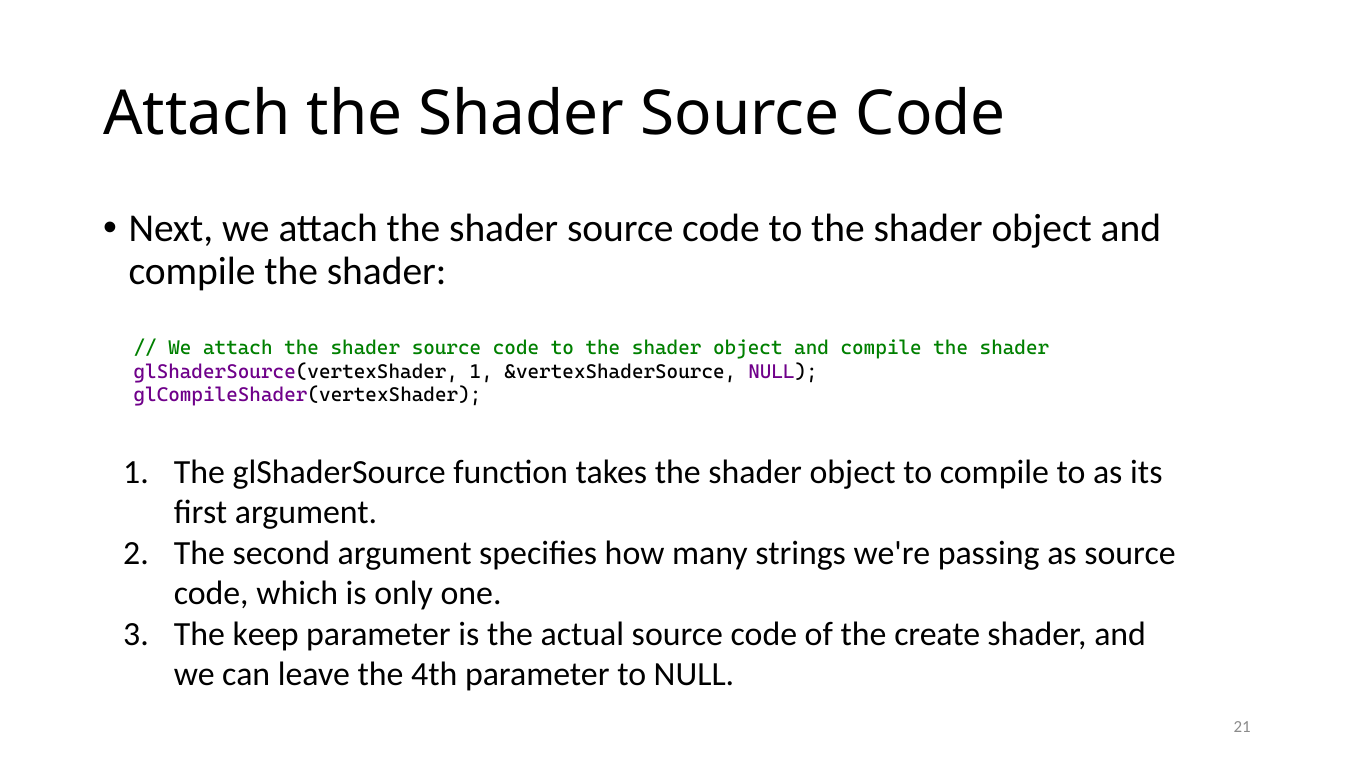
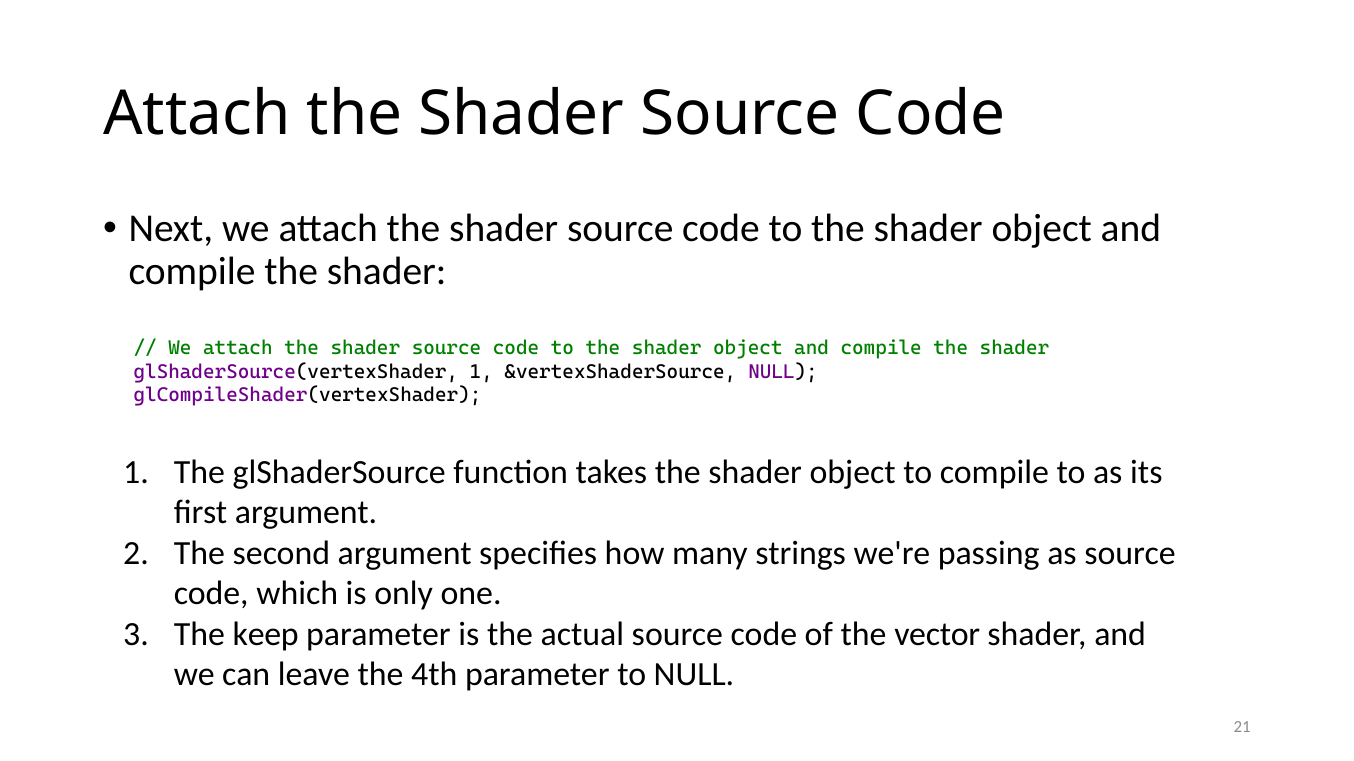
create: create -> vector
